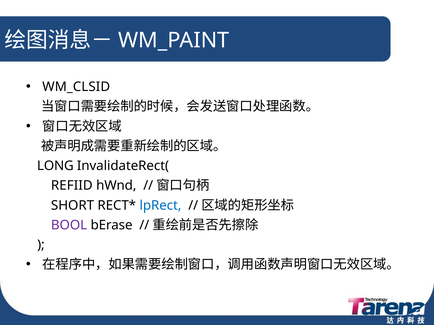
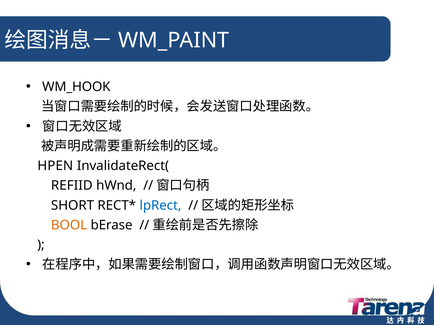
WM_CLSID: WM_CLSID -> WM_HOOK
LONG: LONG -> HPEN
BOOL colour: purple -> orange
